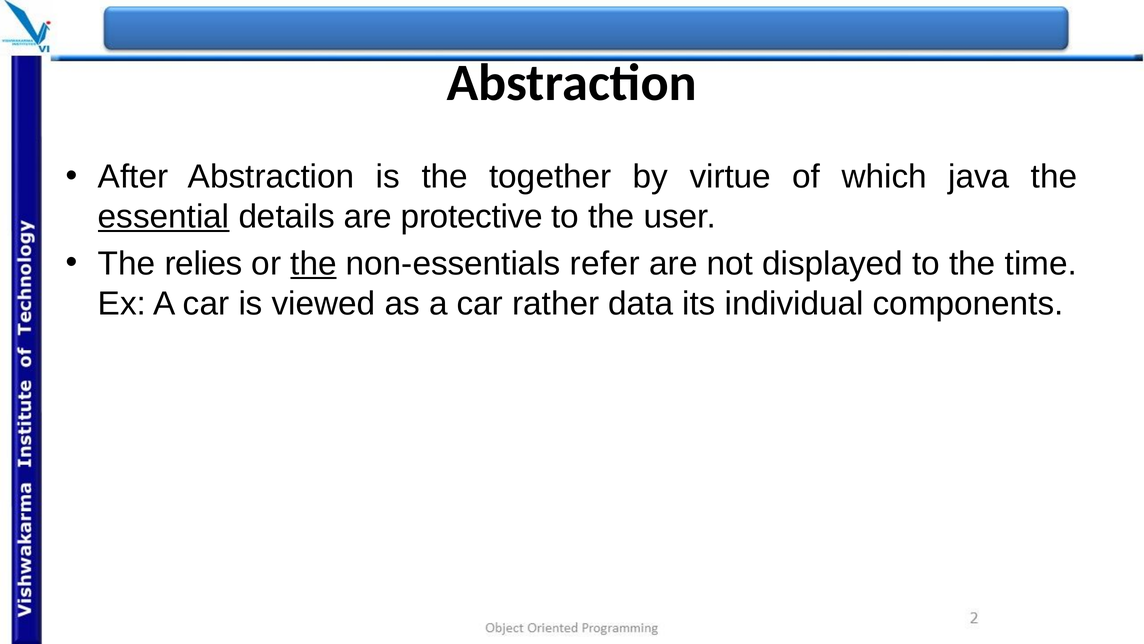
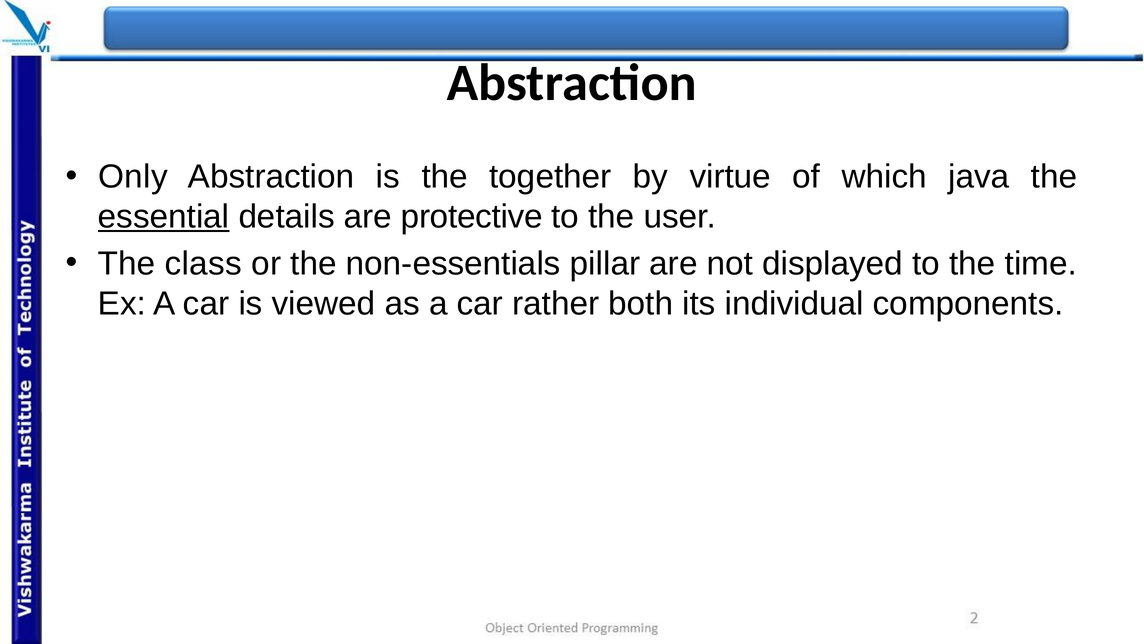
After: After -> Only
relies: relies -> class
the at (314, 263) underline: present -> none
refer: refer -> pillar
data: data -> both
